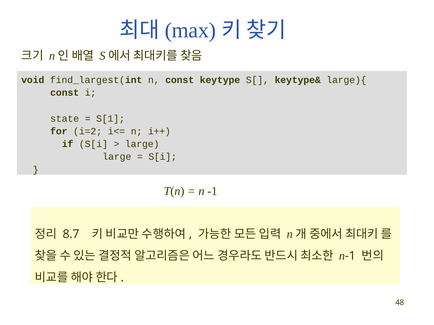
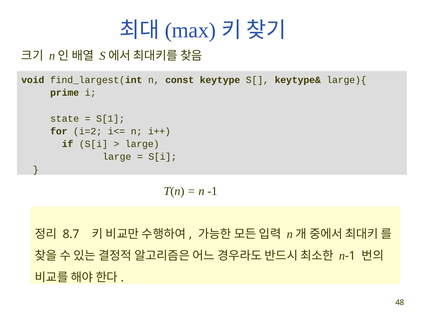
const at (65, 93): const -> prime
